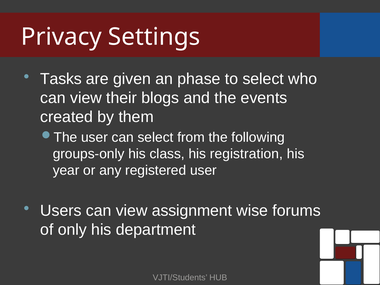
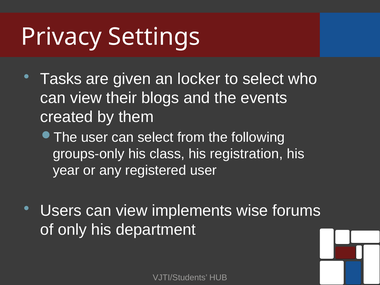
phase: phase -> locker
assignment: assignment -> implements
